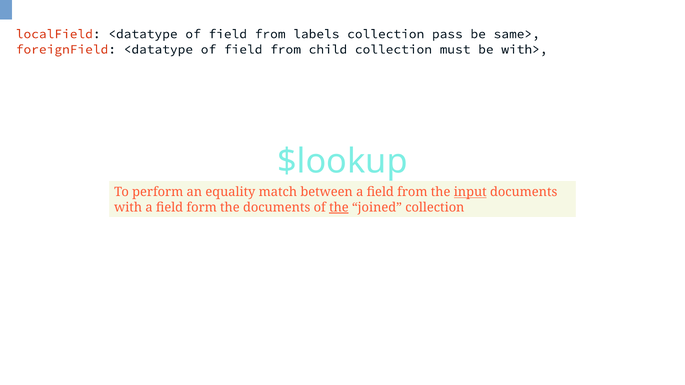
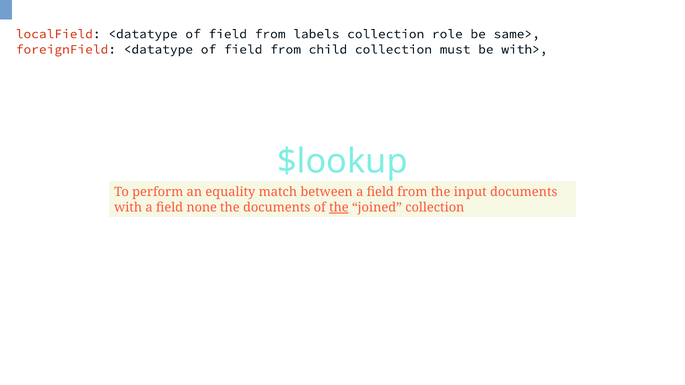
pass: pass -> role
input underline: present -> none
form: form -> none
